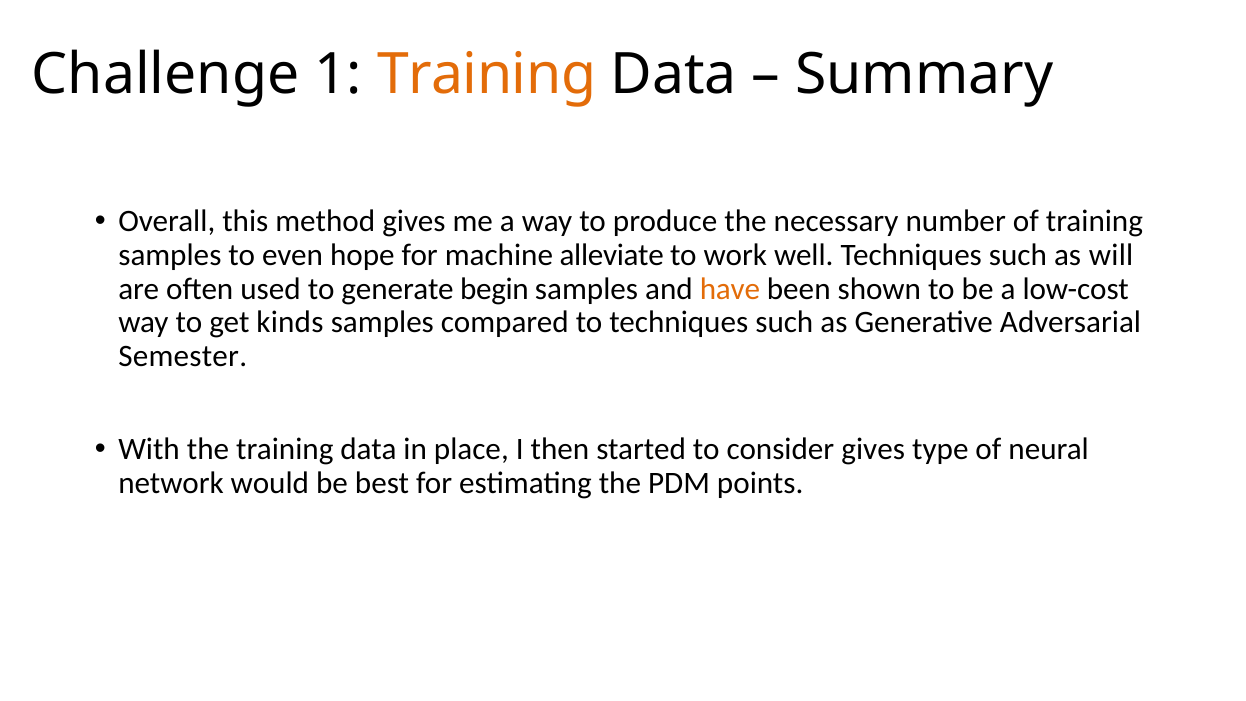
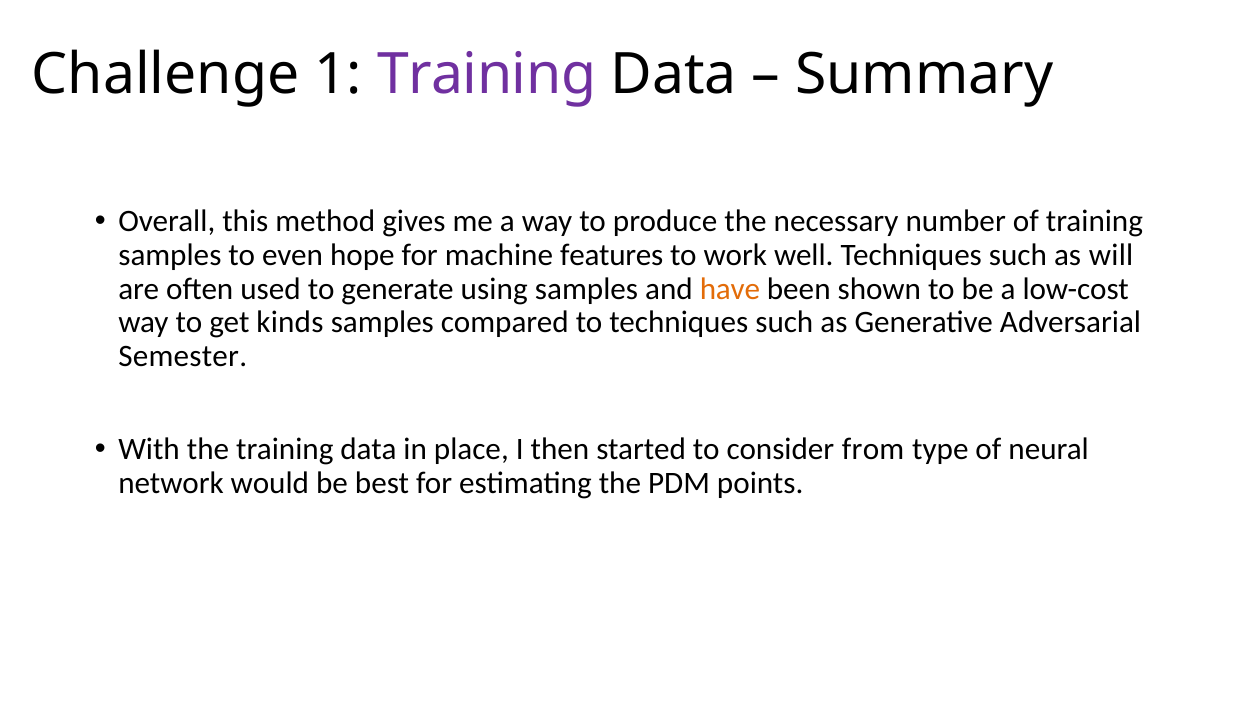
Training at (487, 75) colour: orange -> purple
alleviate: alleviate -> features
begin: begin -> using
consider gives: gives -> from
